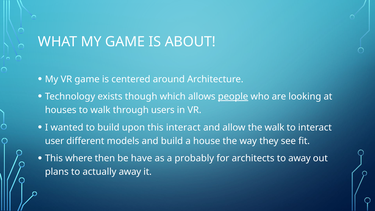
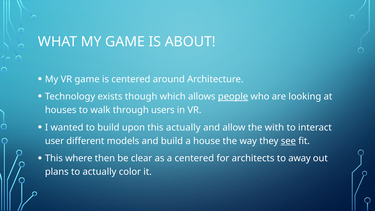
this interact: interact -> actually
the walk: walk -> with
see underline: none -> present
have: have -> clear
a probably: probably -> centered
actually away: away -> color
